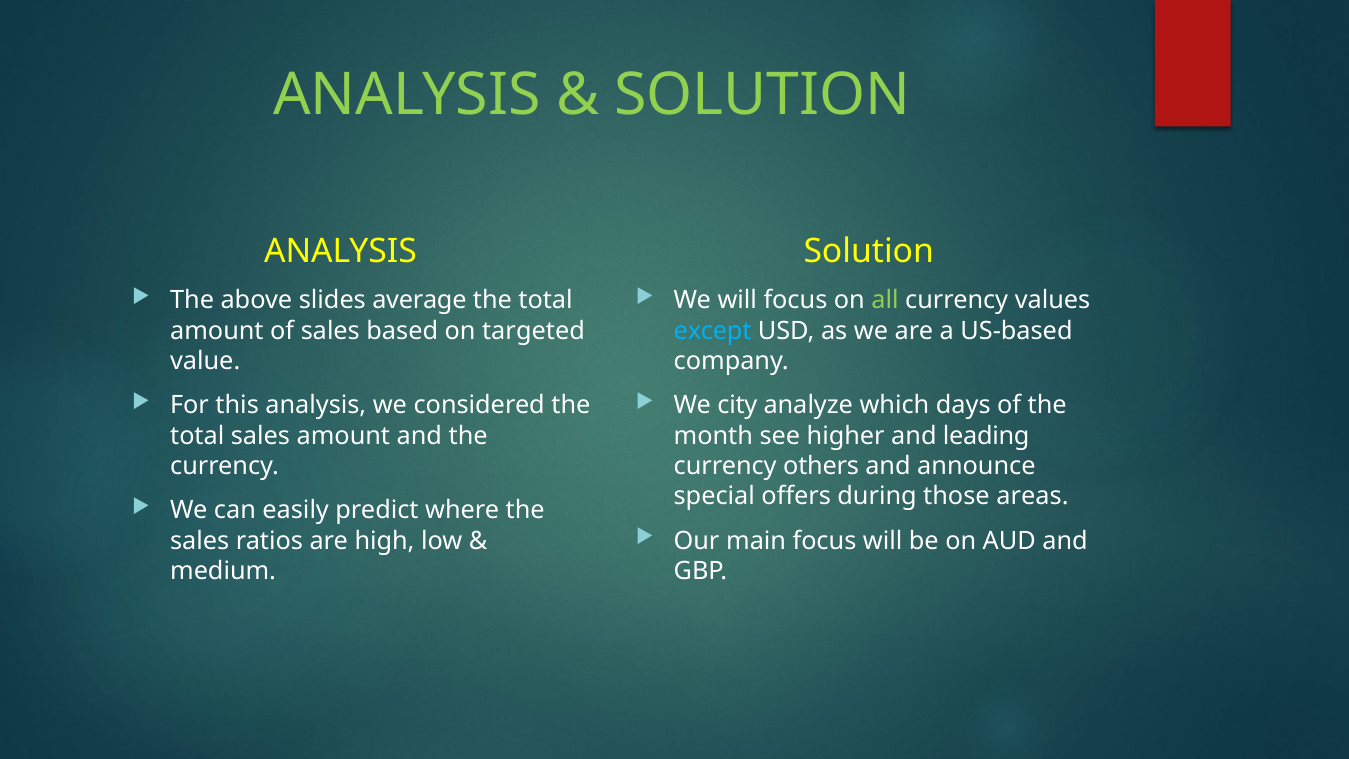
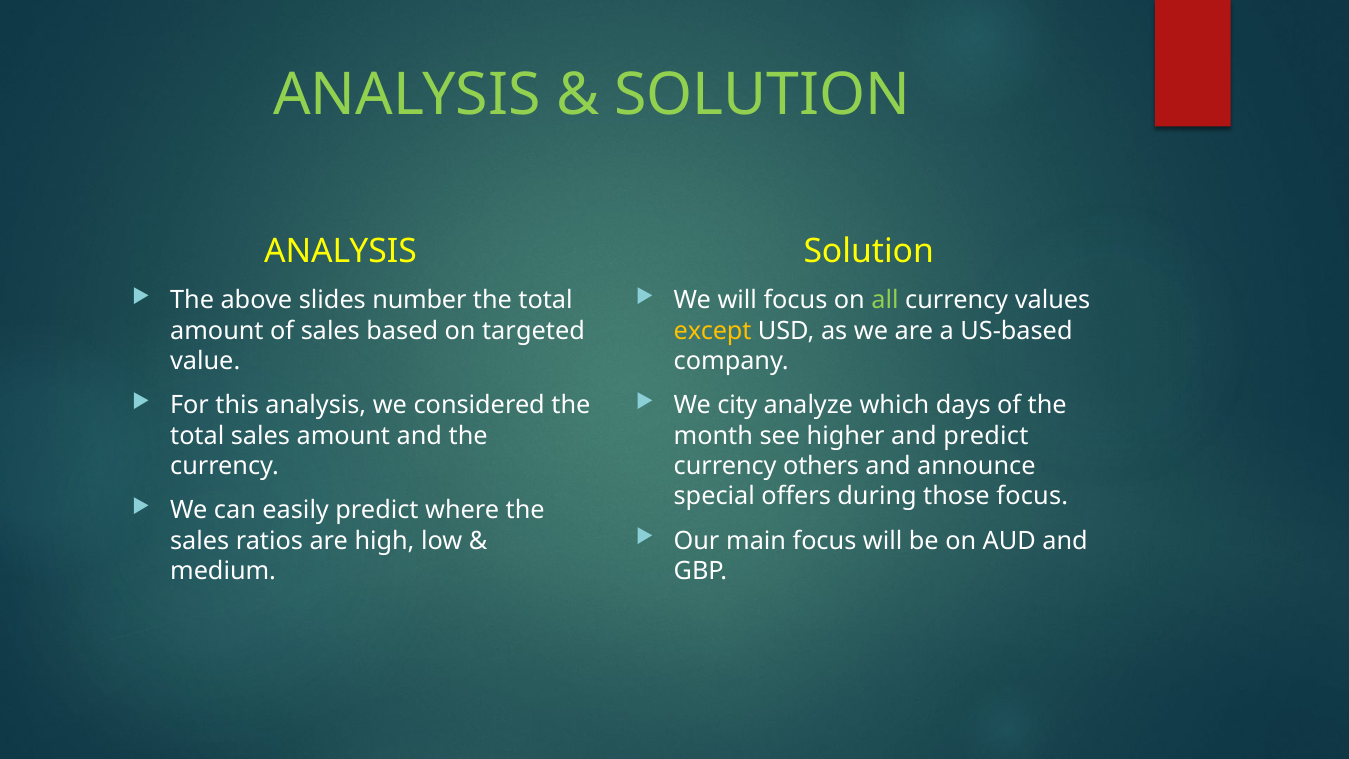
average: average -> number
except colour: light blue -> yellow
and leading: leading -> predict
those areas: areas -> focus
